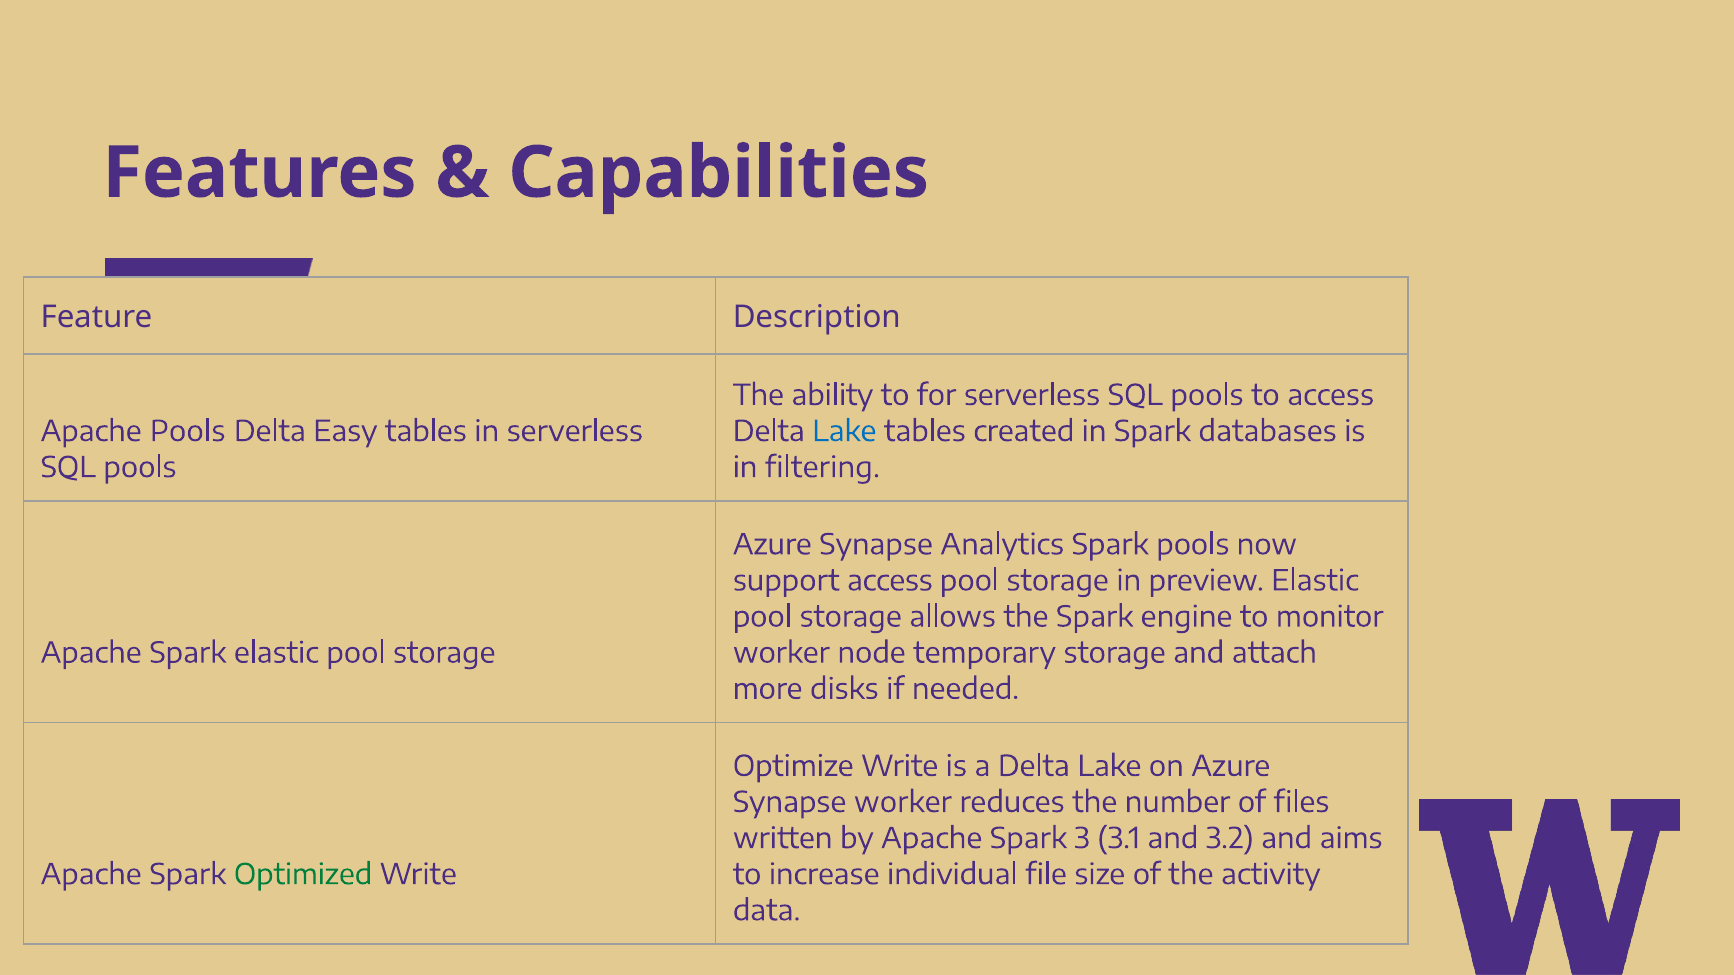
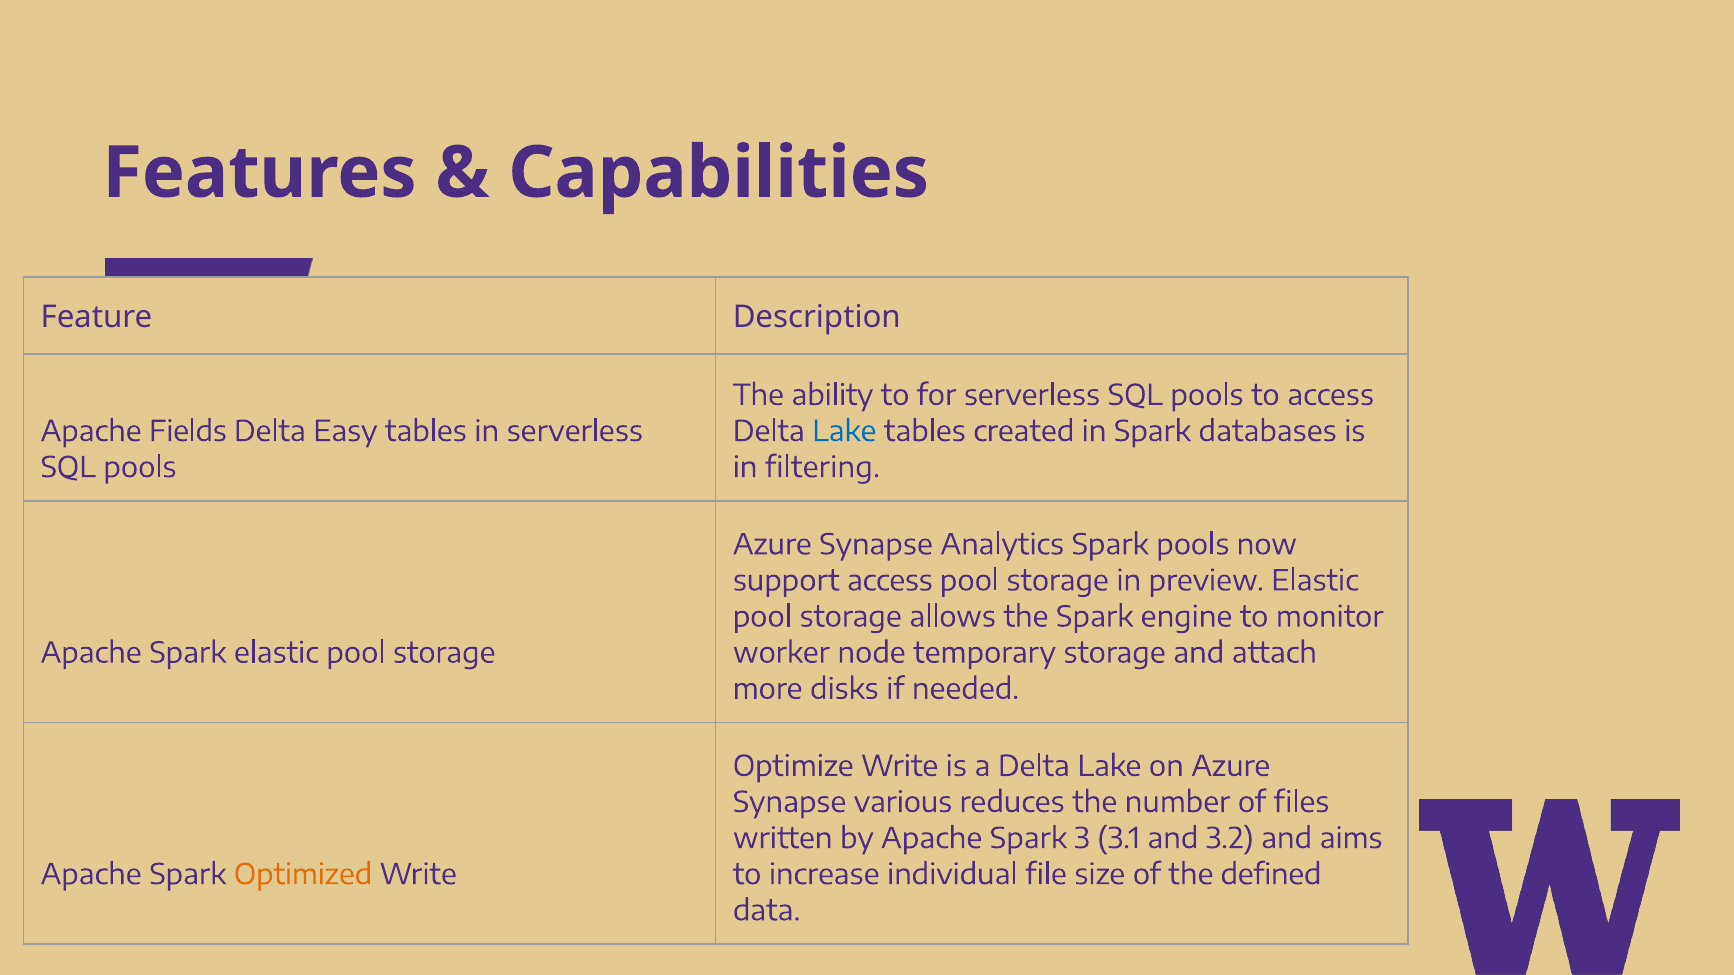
Apache Pools: Pools -> Fields
Synapse worker: worker -> various
Optimized colour: green -> orange
activity: activity -> defined
